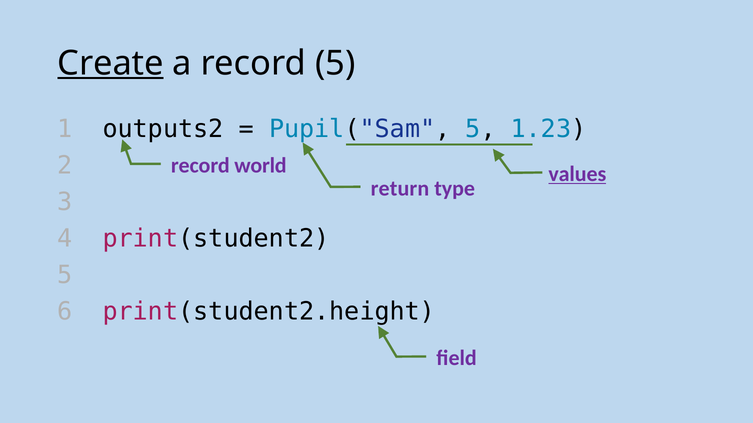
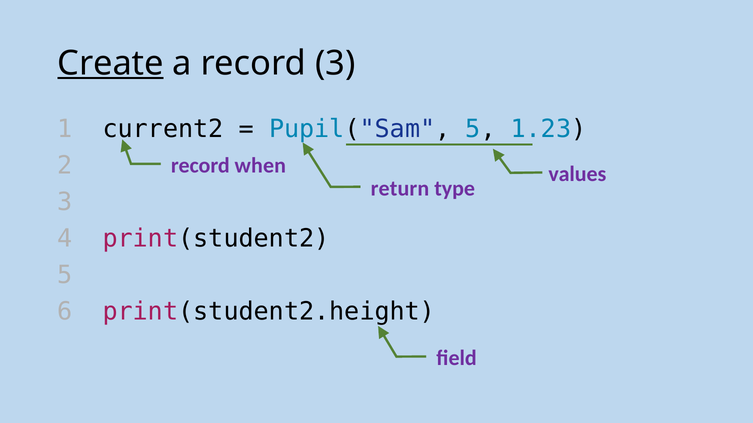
record 5: 5 -> 3
outputs2: outputs2 -> current2
world: world -> when
values underline: present -> none
